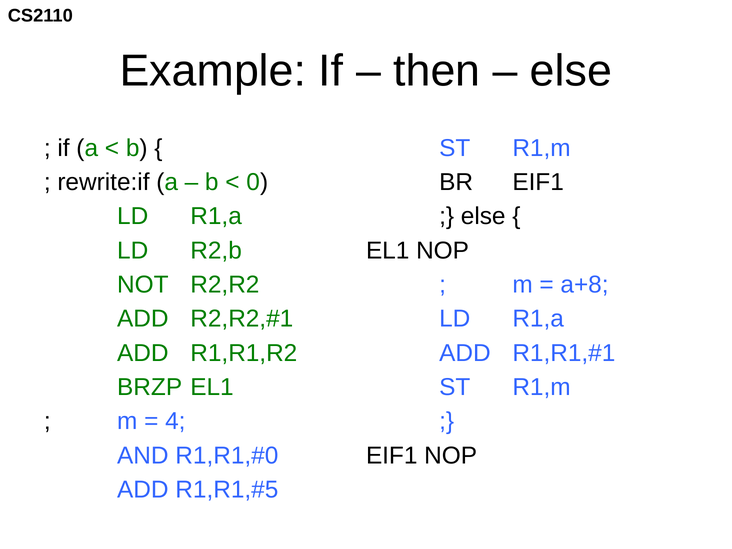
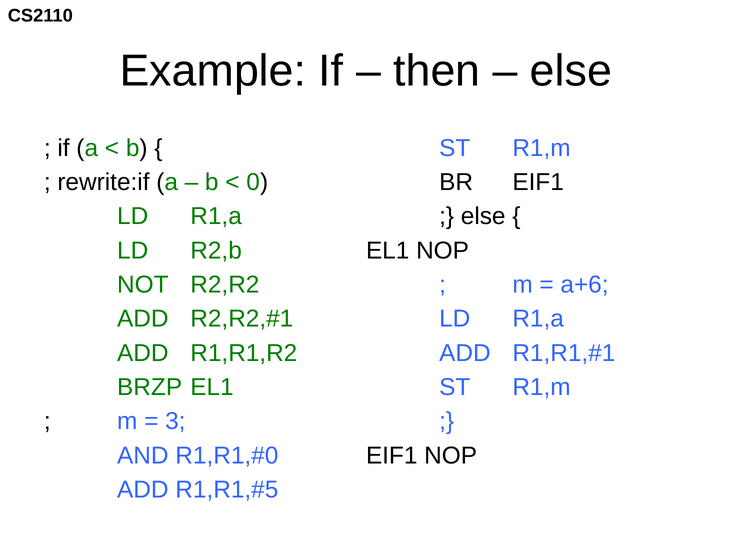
a+8: a+8 -> a+6
4: 4 -> 3
